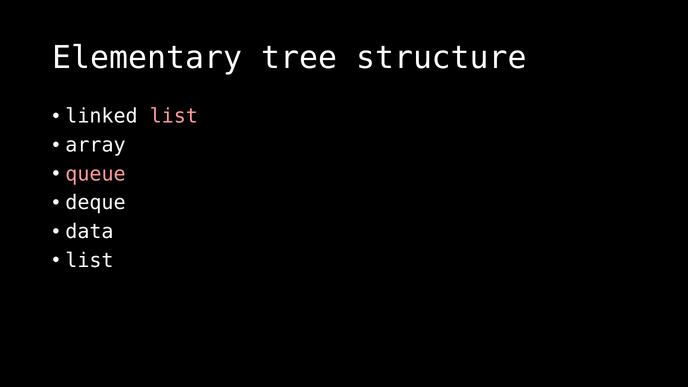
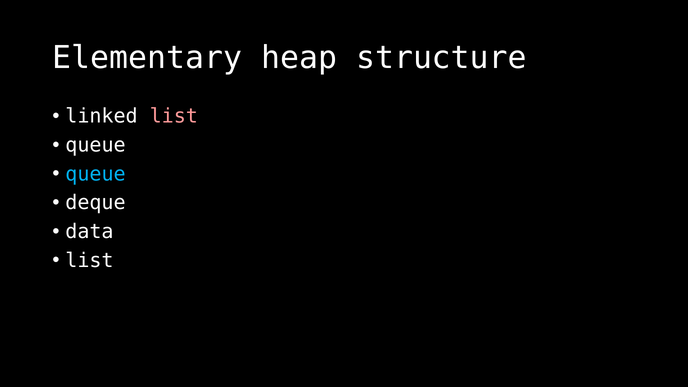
tree: tree -> heap
array at (96, 145): array -> queue
queue at (96, 174) colour: pink -> light blue
